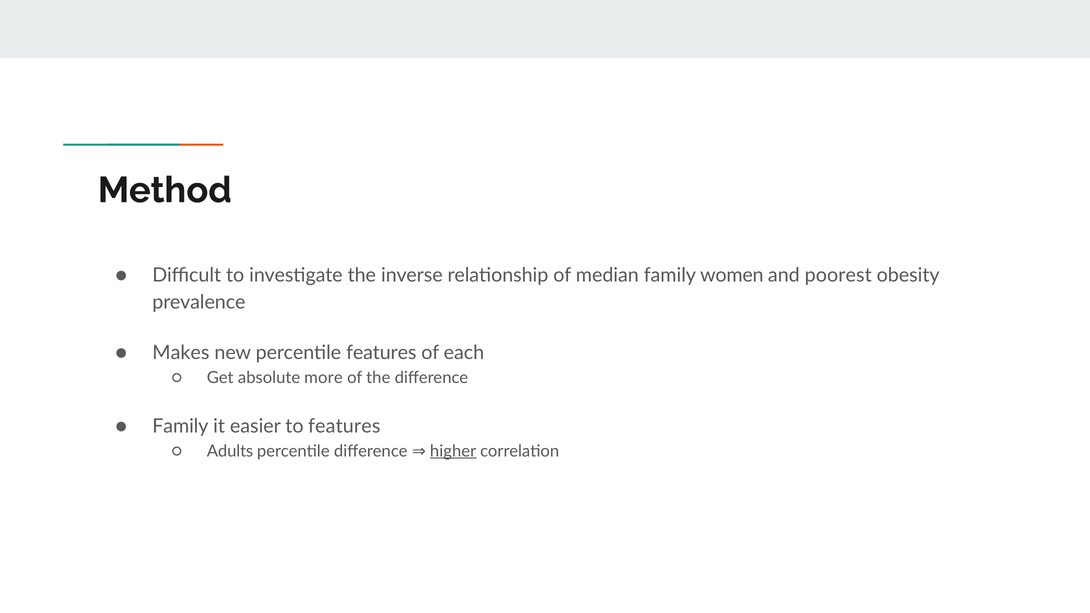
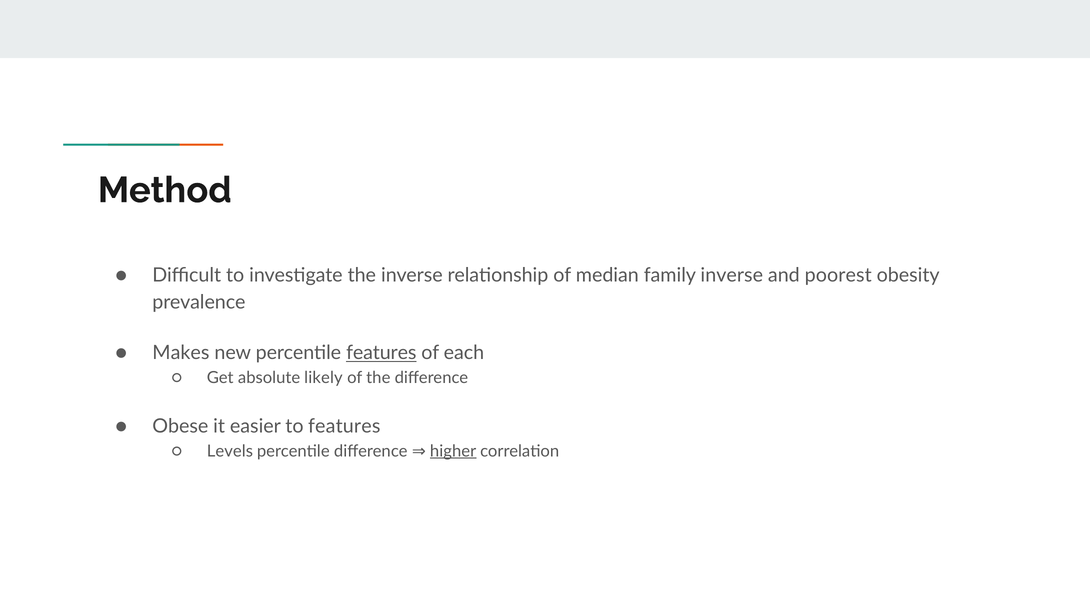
family women: women -> inverse
features at (381, 353) underline: none -> present
more: more -> likely
Family at (180, 426): Family -> Obese
Adults: Adults -> Levels
